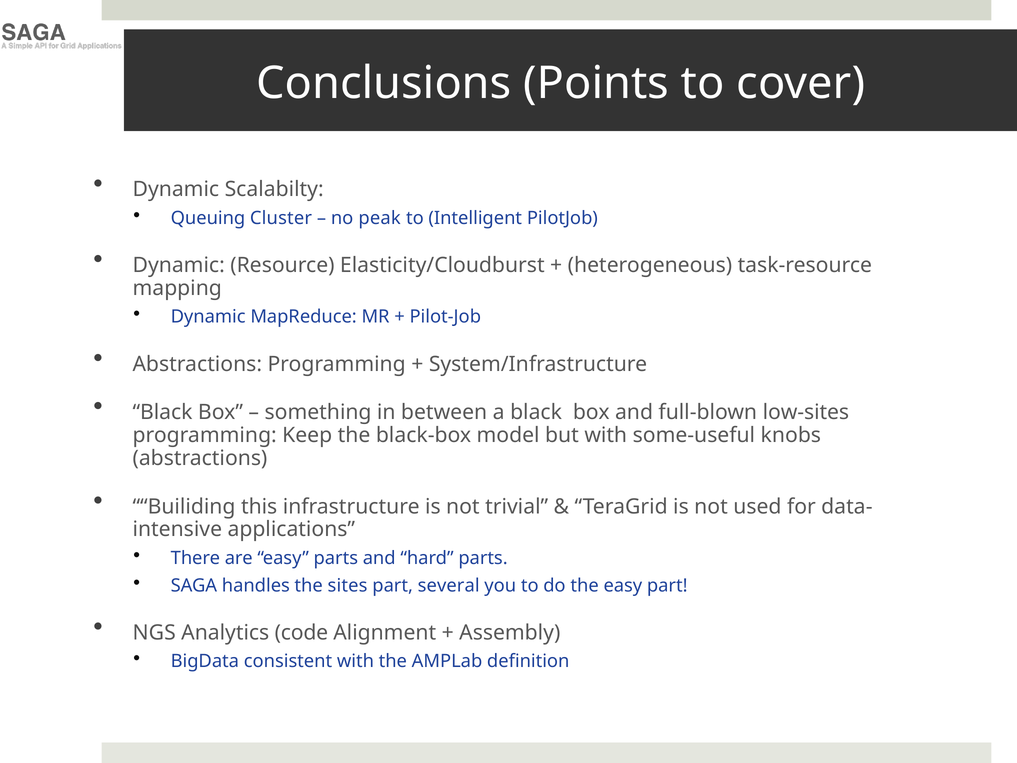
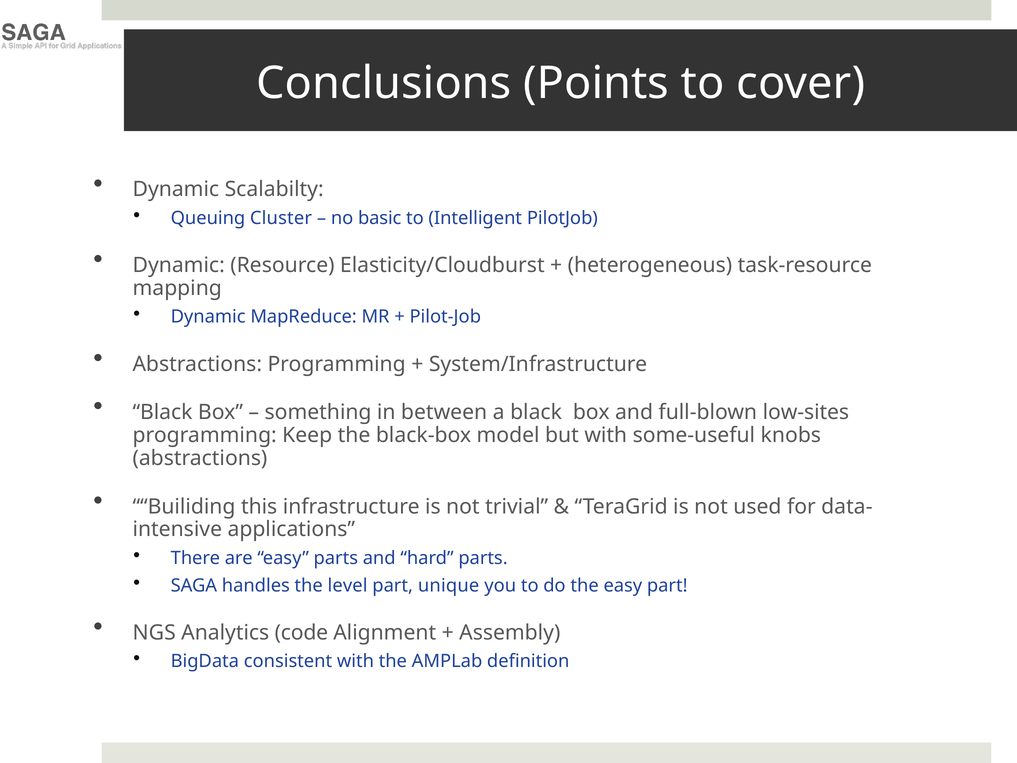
peak: peak -> basic
sites: sites -> level
several: several -> unique
